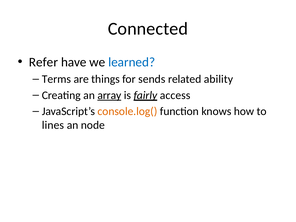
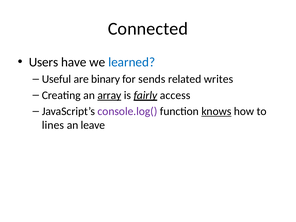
Refer: Refer -> Users
Terms: Terms -> Useful
things: things -> binary
ability: ability -> writes
console.log( colour: orange -> purple
knows underline: none -> present
node: node -> leave
